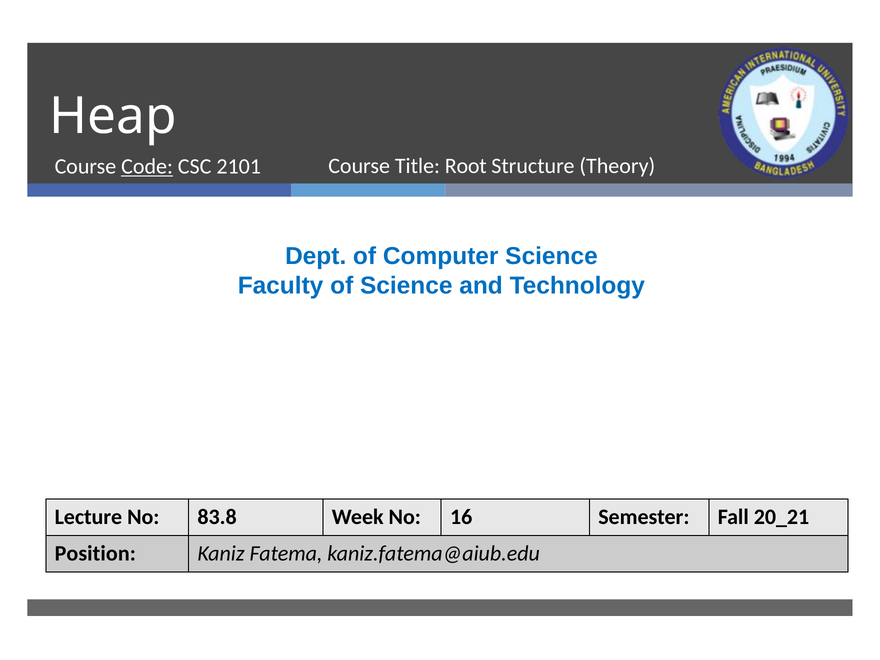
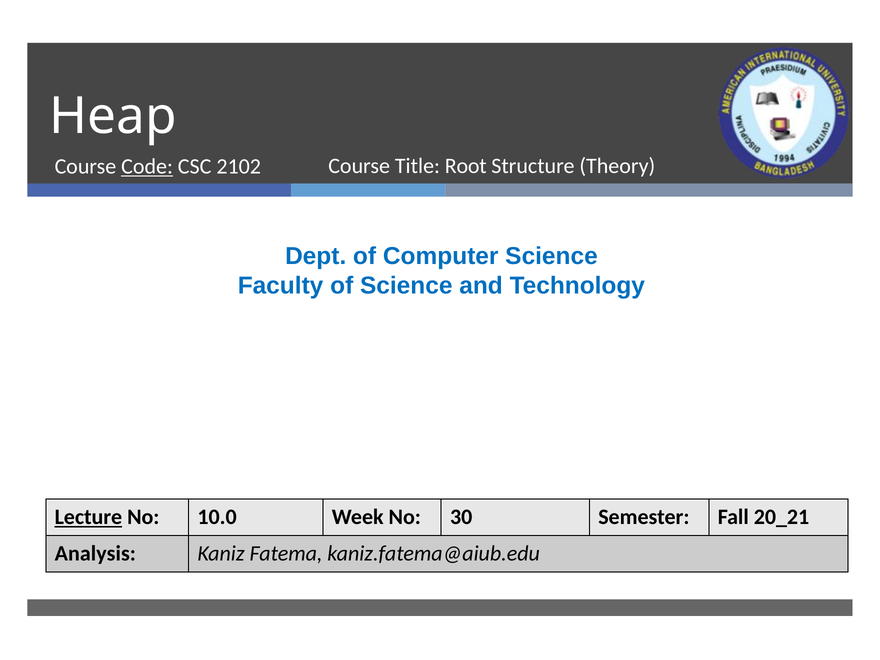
2101: 2101 -> 2102
Lecture underline: none -> present
83.8: 83.8 -> 10.0
16: 16 -> 30
Position: Position -> Analysis
